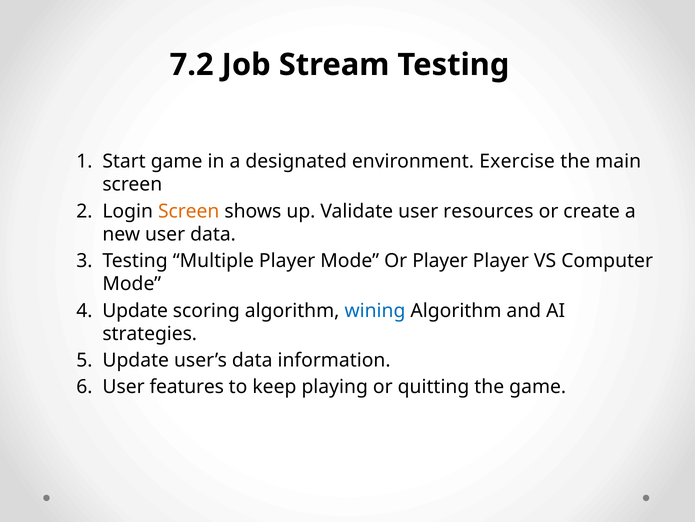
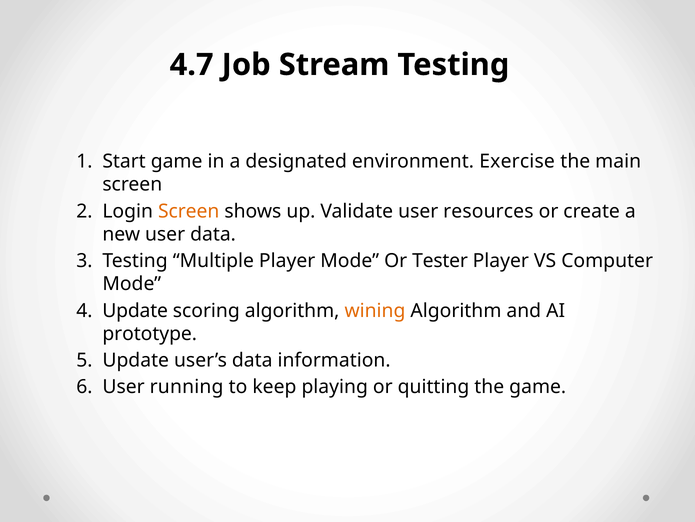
7.2: 7.2 -> 4.7
Or Player: Player -> Tester
wining colour: blue -> orange
strategies: strategies -> prototype
features: features -> running
